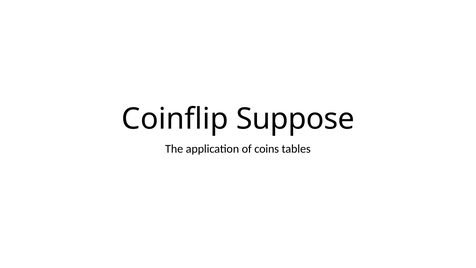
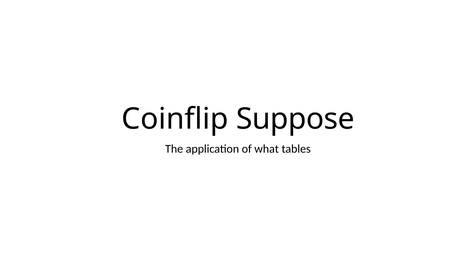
coins: coins -> what
